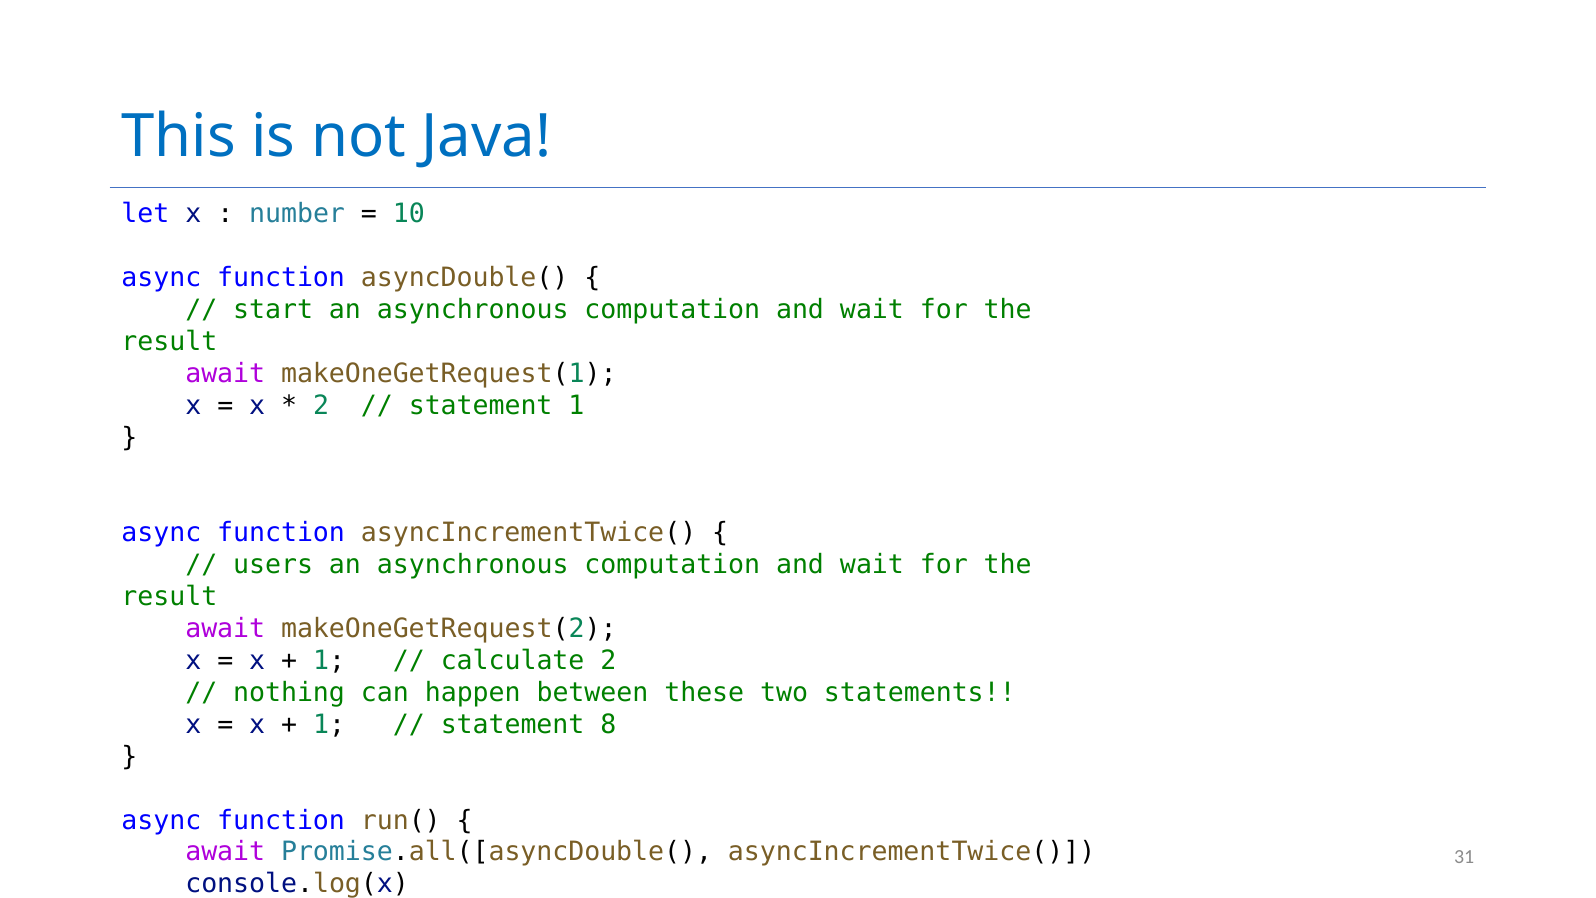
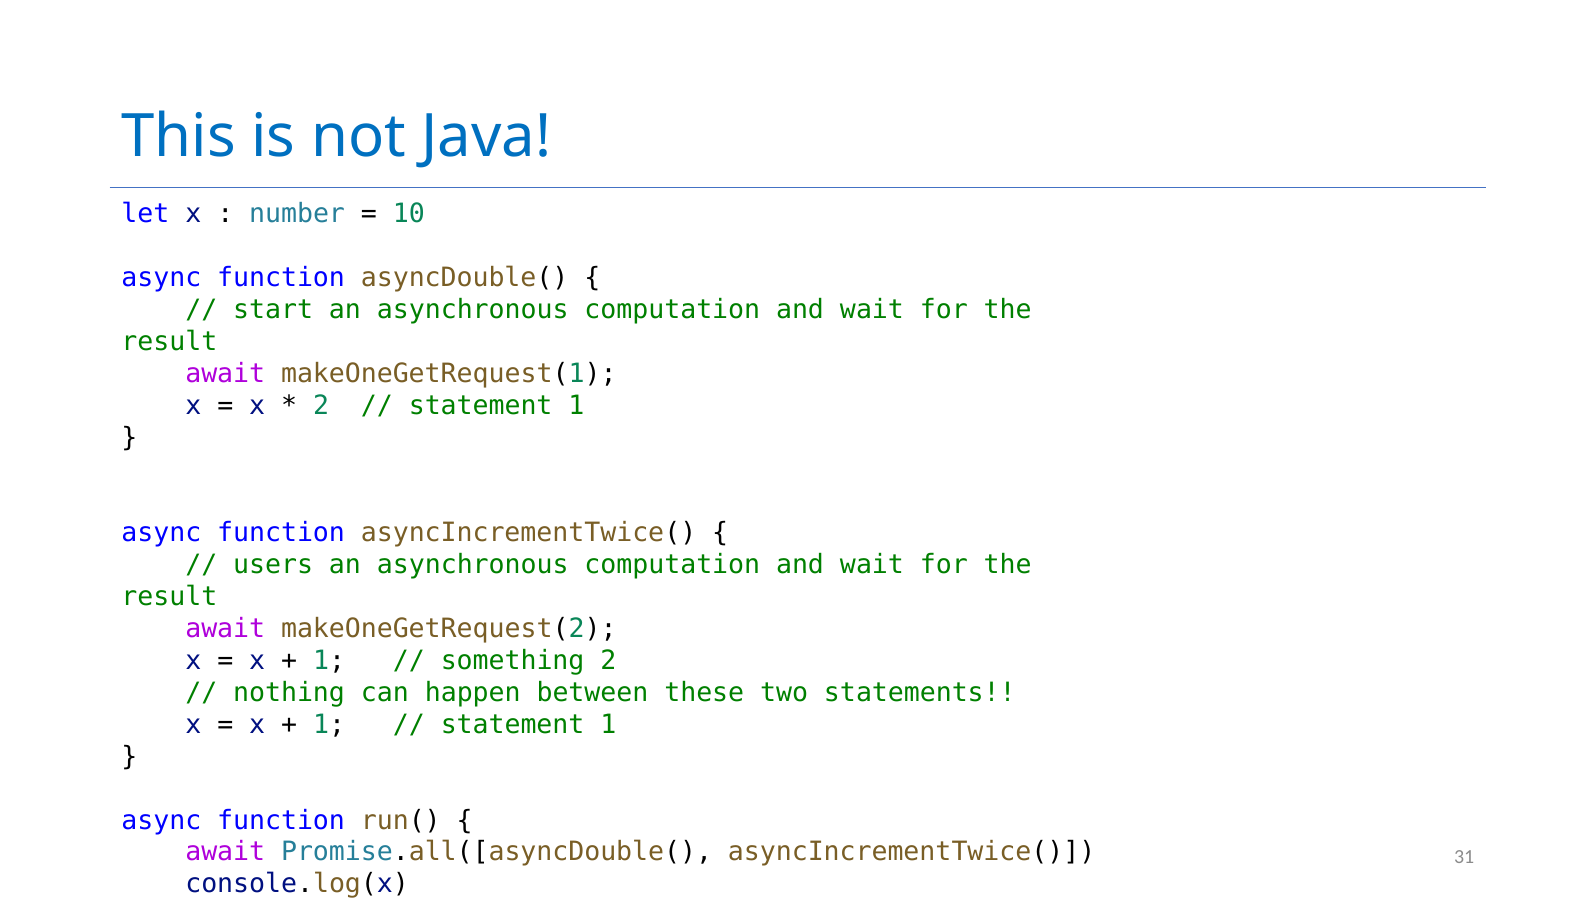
calculate: calculate -> something
8 at (608, 724): 8 -> 1
